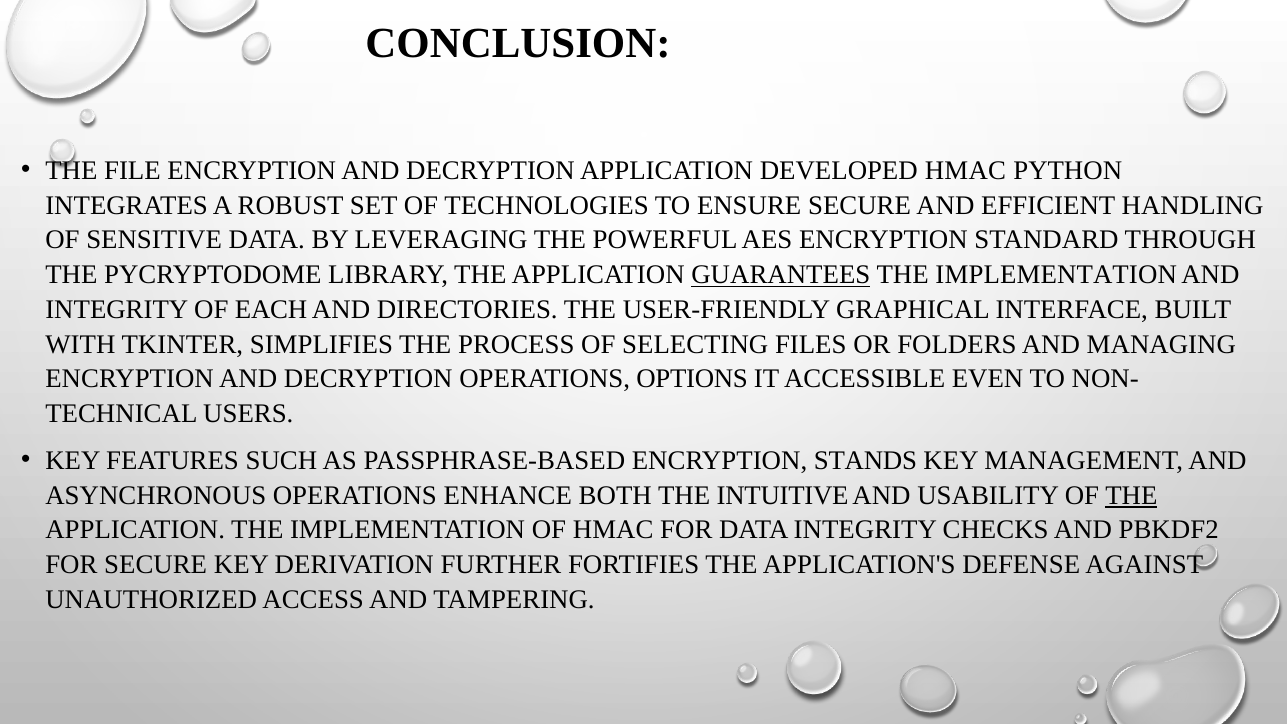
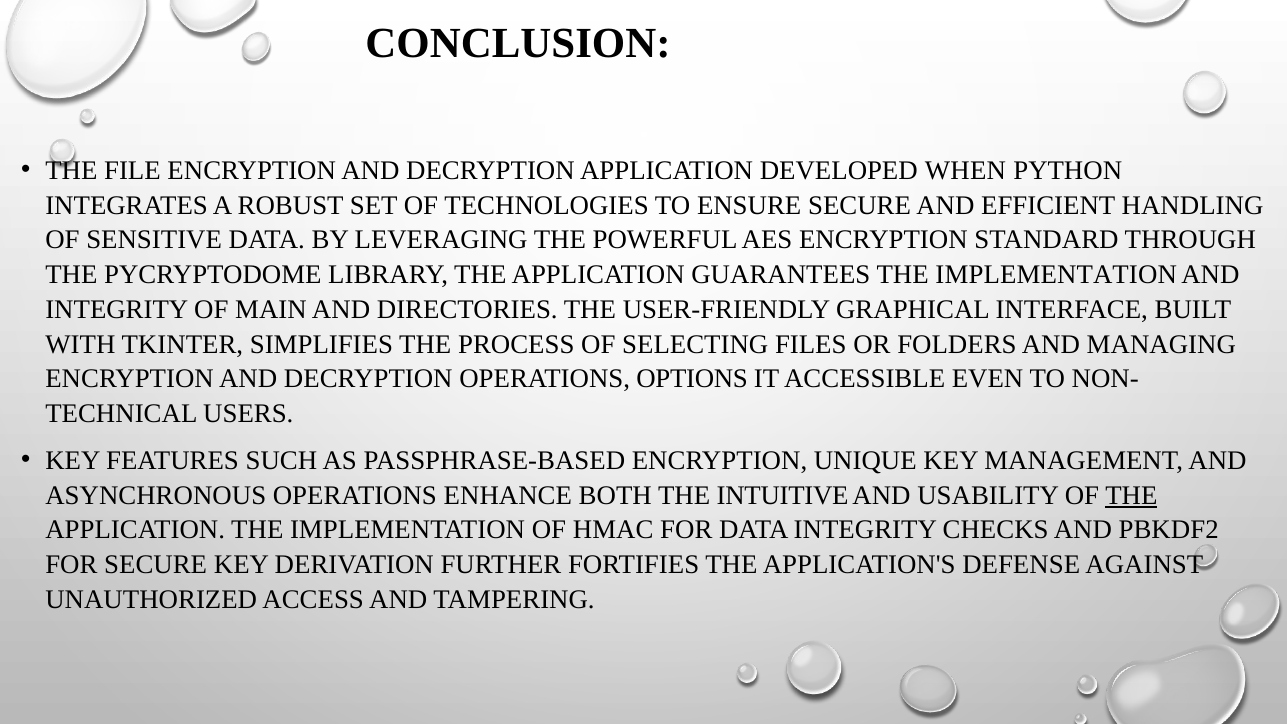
DEVELOPED HMAC: HMAC -> WHEN
GUARANTEES underline: present -> none
EACH: EACH -> MAIN
STANDS: STANDS -> UNIQUE
